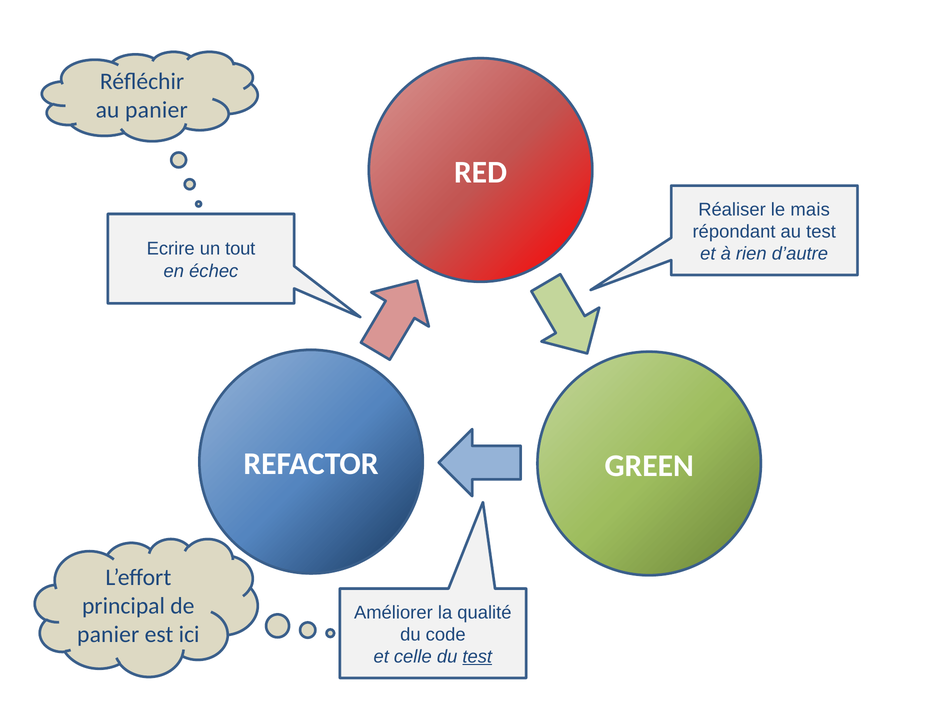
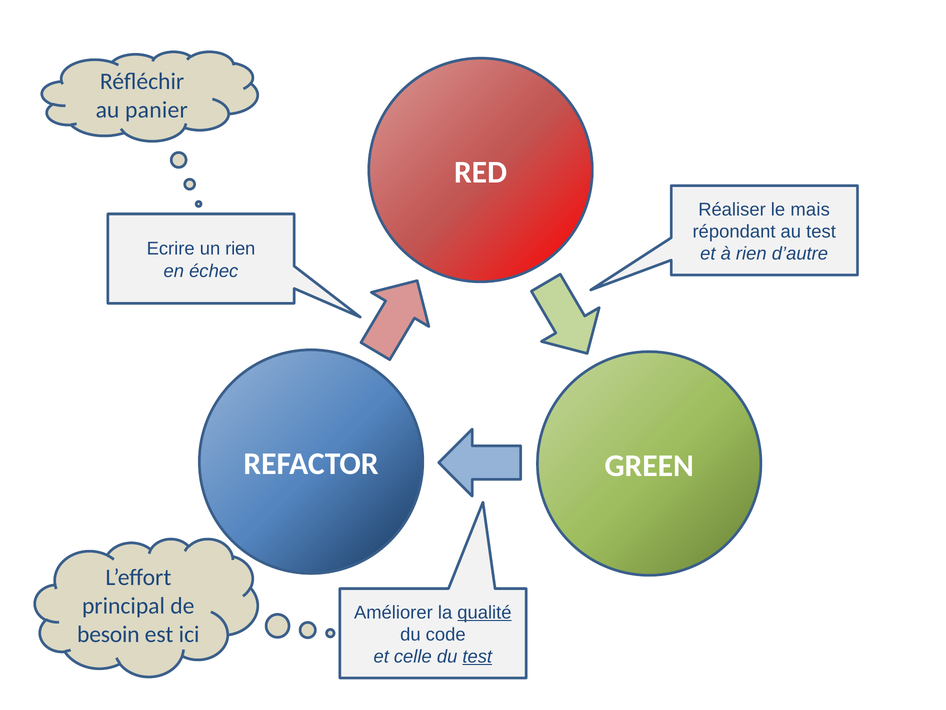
un tout: tout -> rien
qualité underline: none -> present
panier at (108, 634): panier -> besoin
